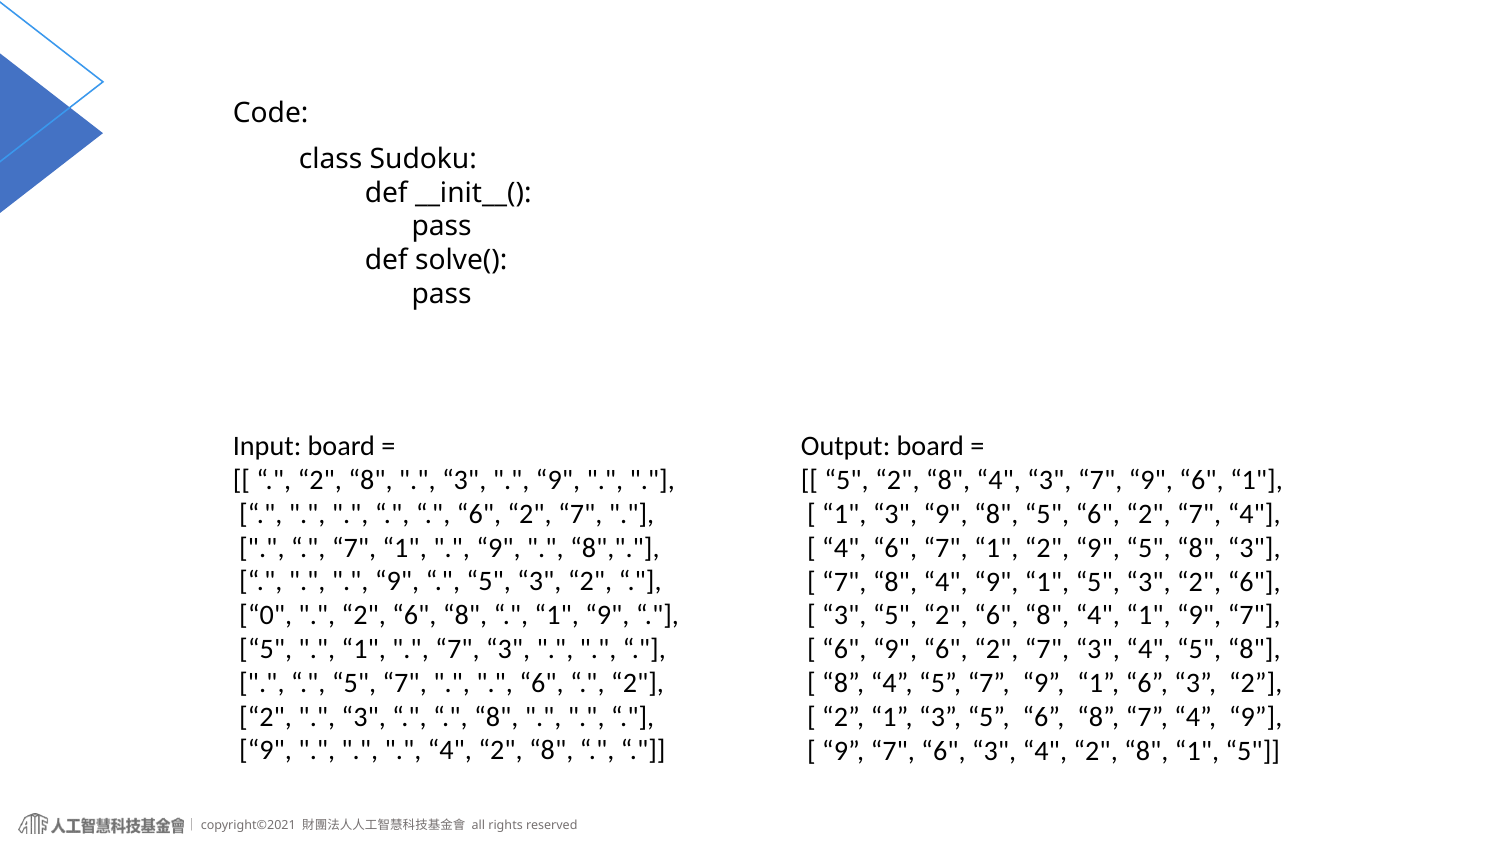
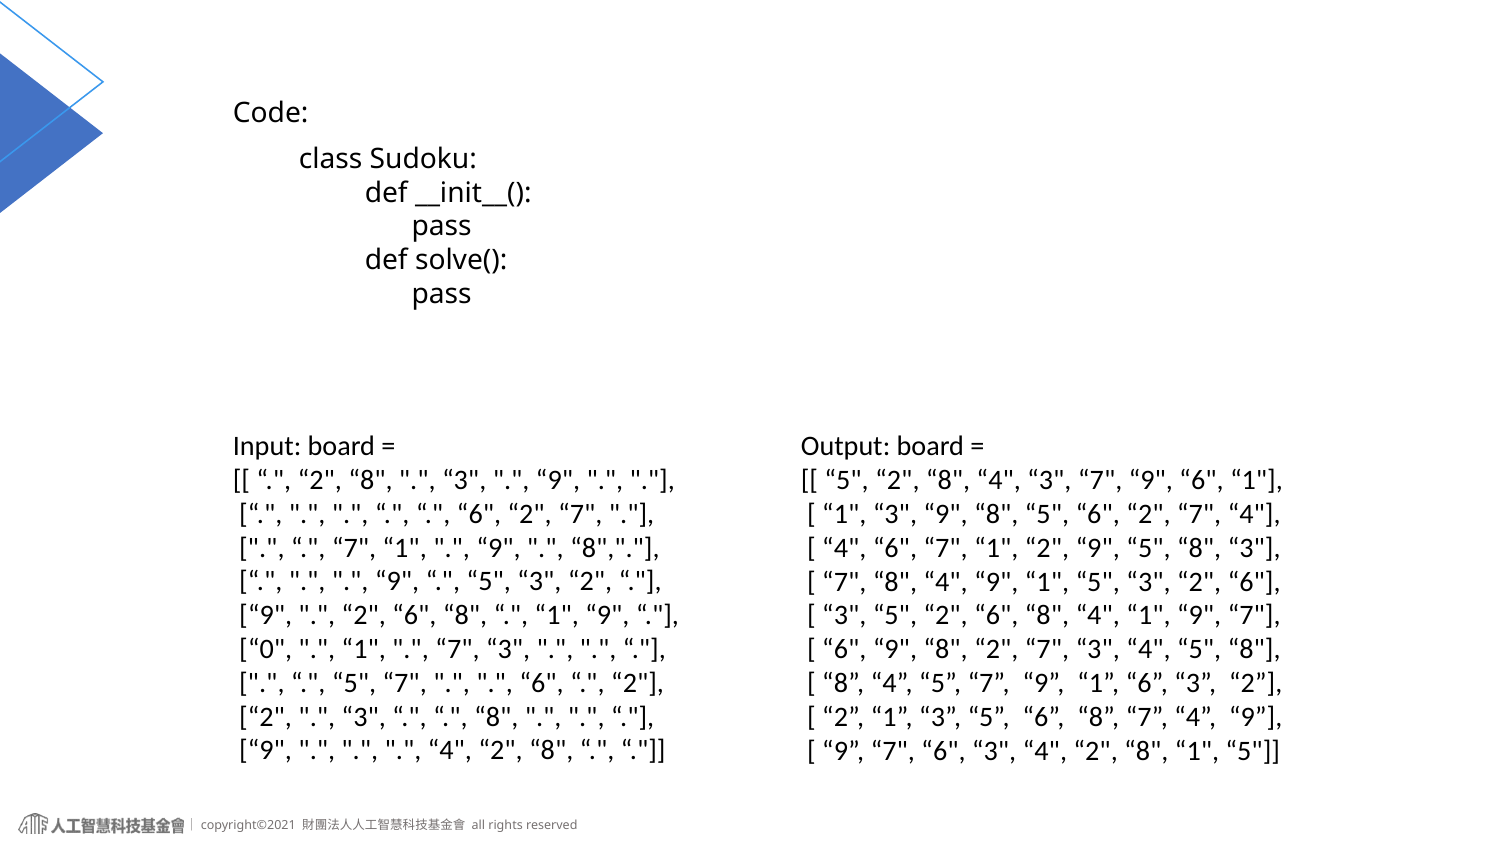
0 at (266, 616): 0 -> 9
5 at (266, 650): 5 -> 0
6 9 6: 6 -> 8
